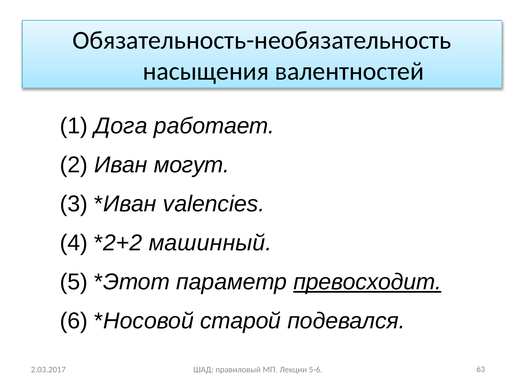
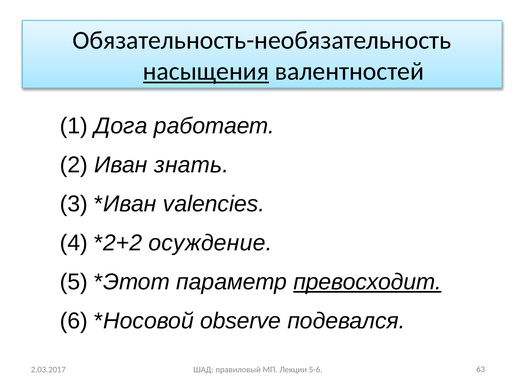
насыщения underline: none -> present
могут: могут -> знать
машинный: машинный -> осуждение
старой: старой -> observe
